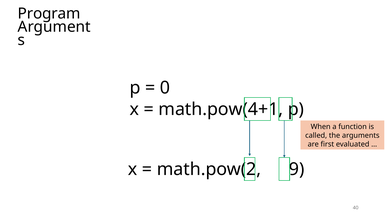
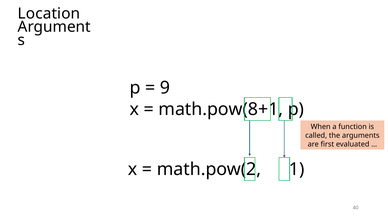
Program: Program -> Location
0: 0 -> 9
math.pow(4+1: math.pow(4+1 -> math.pow(8+1
9: 9 -> 1
